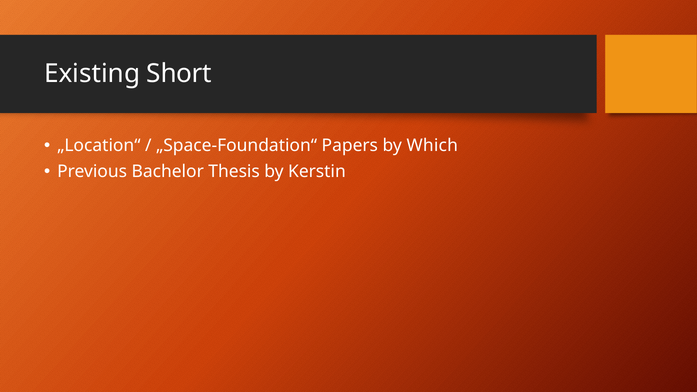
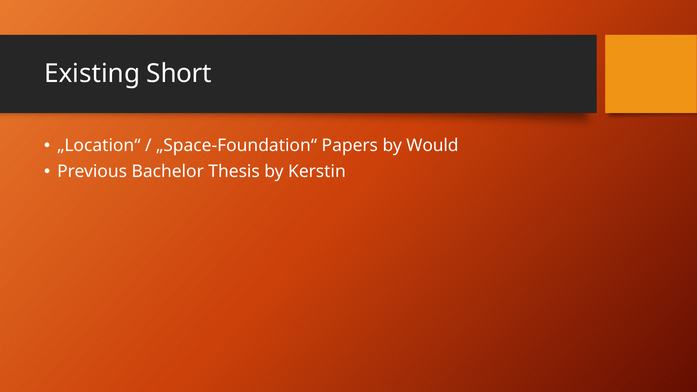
Which: Which -> Would
